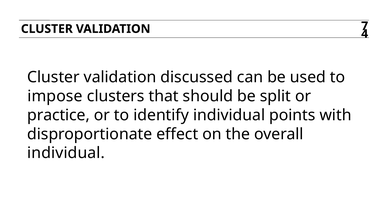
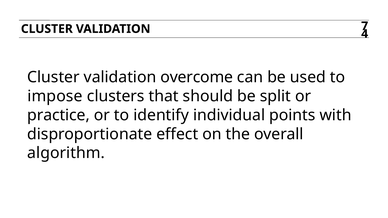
discussed: discussed -> overcome
individual at (66, 153): individual -> algorithm
